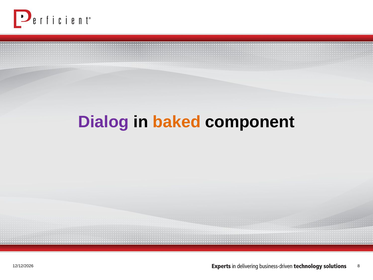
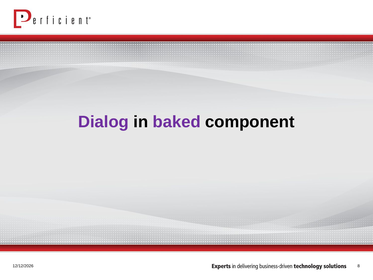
baked colour: orange -> purple
